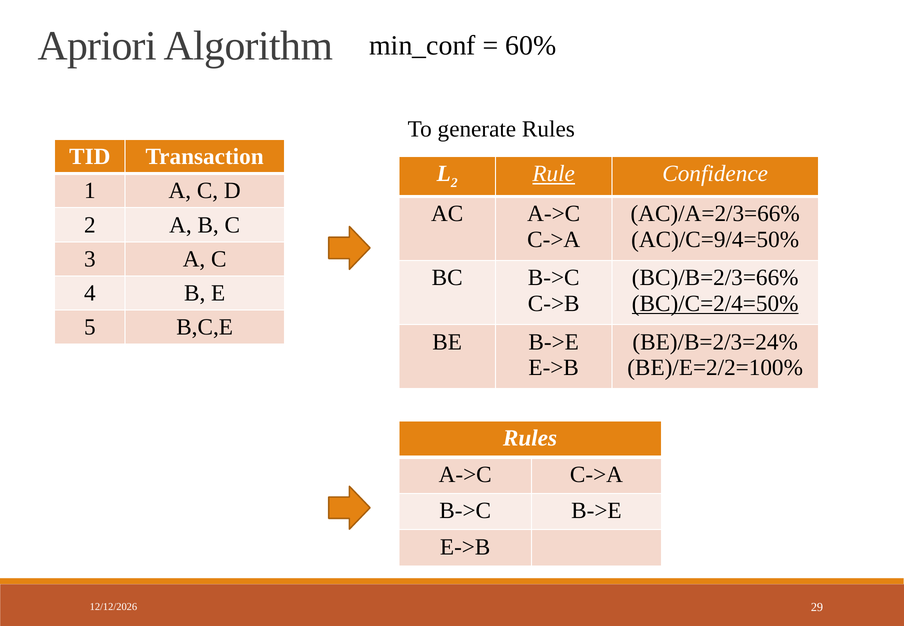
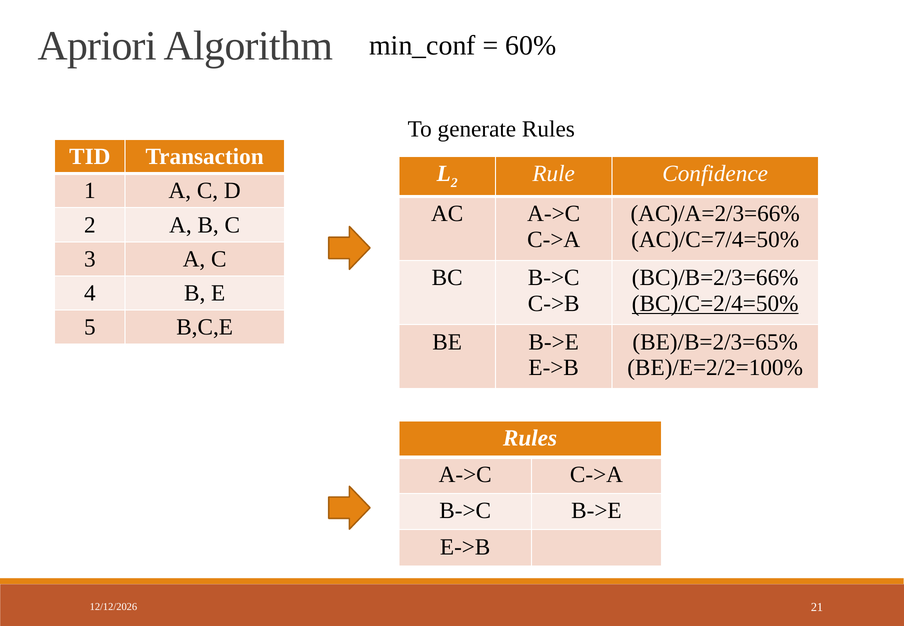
Rule underline: present -> none
AC)/C=9/4=50%: AC)/C=9/4=50% -> AC)/C=7/4=50%
BE)/B=2/3=24%: BE)/B=2/3=24% -> BE)/B=2/3=65%
29: 29 -> 21
